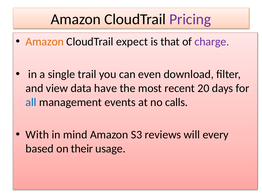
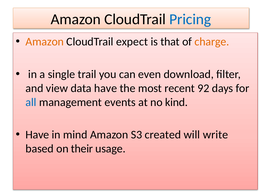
Pricing colour: purple -> blue
charge colour: purple -> orange
20: 20 -> 92
calls: calls -> kind
With at (37, 135): With -> Have
reviews: reviews -> created
every: every -> write
